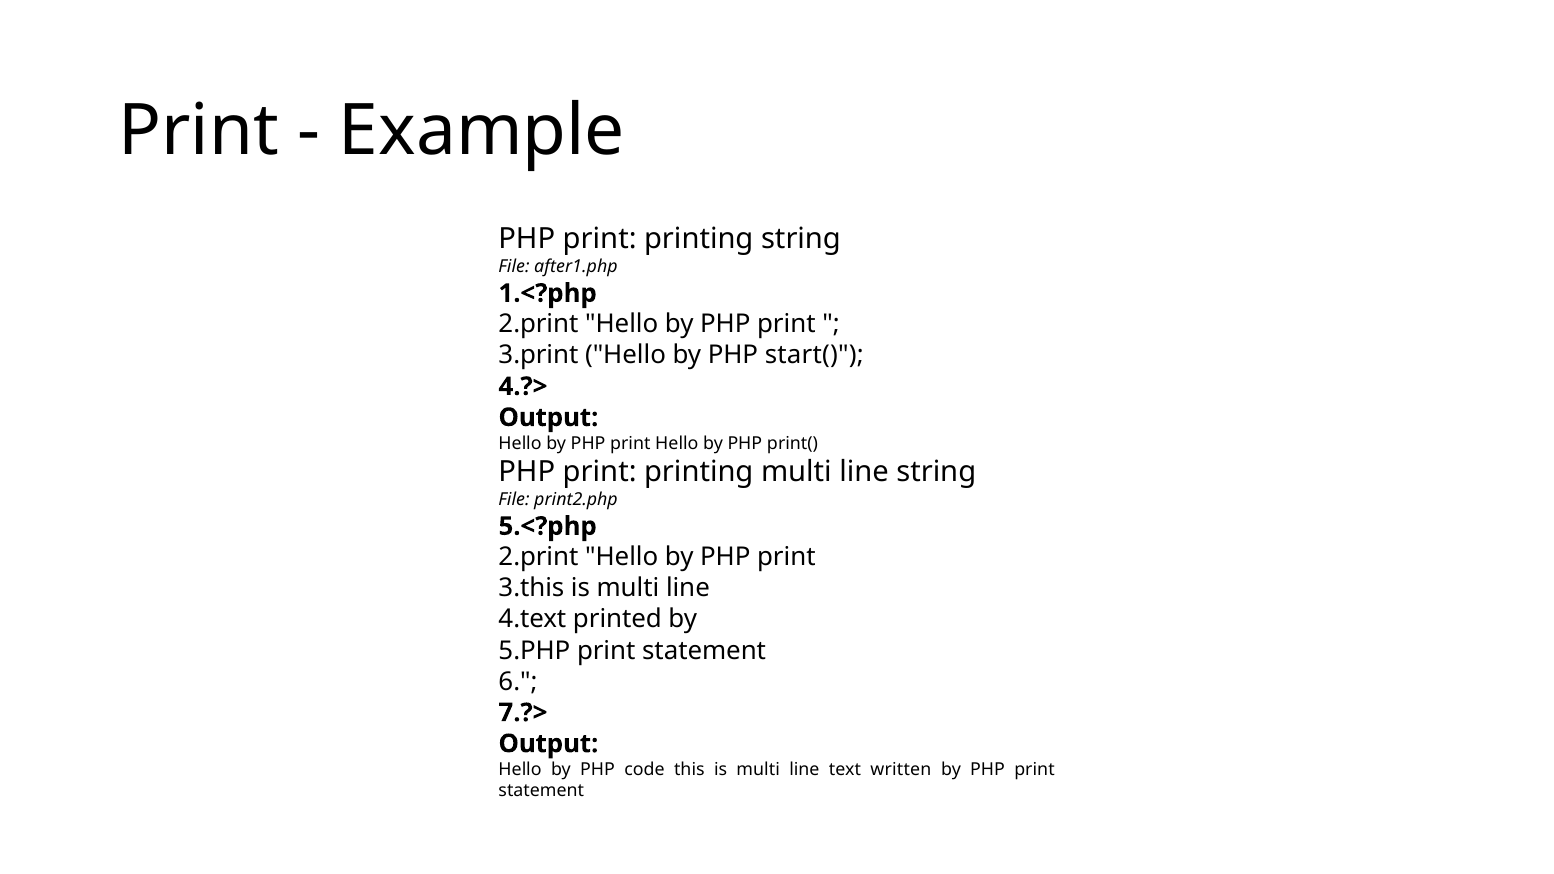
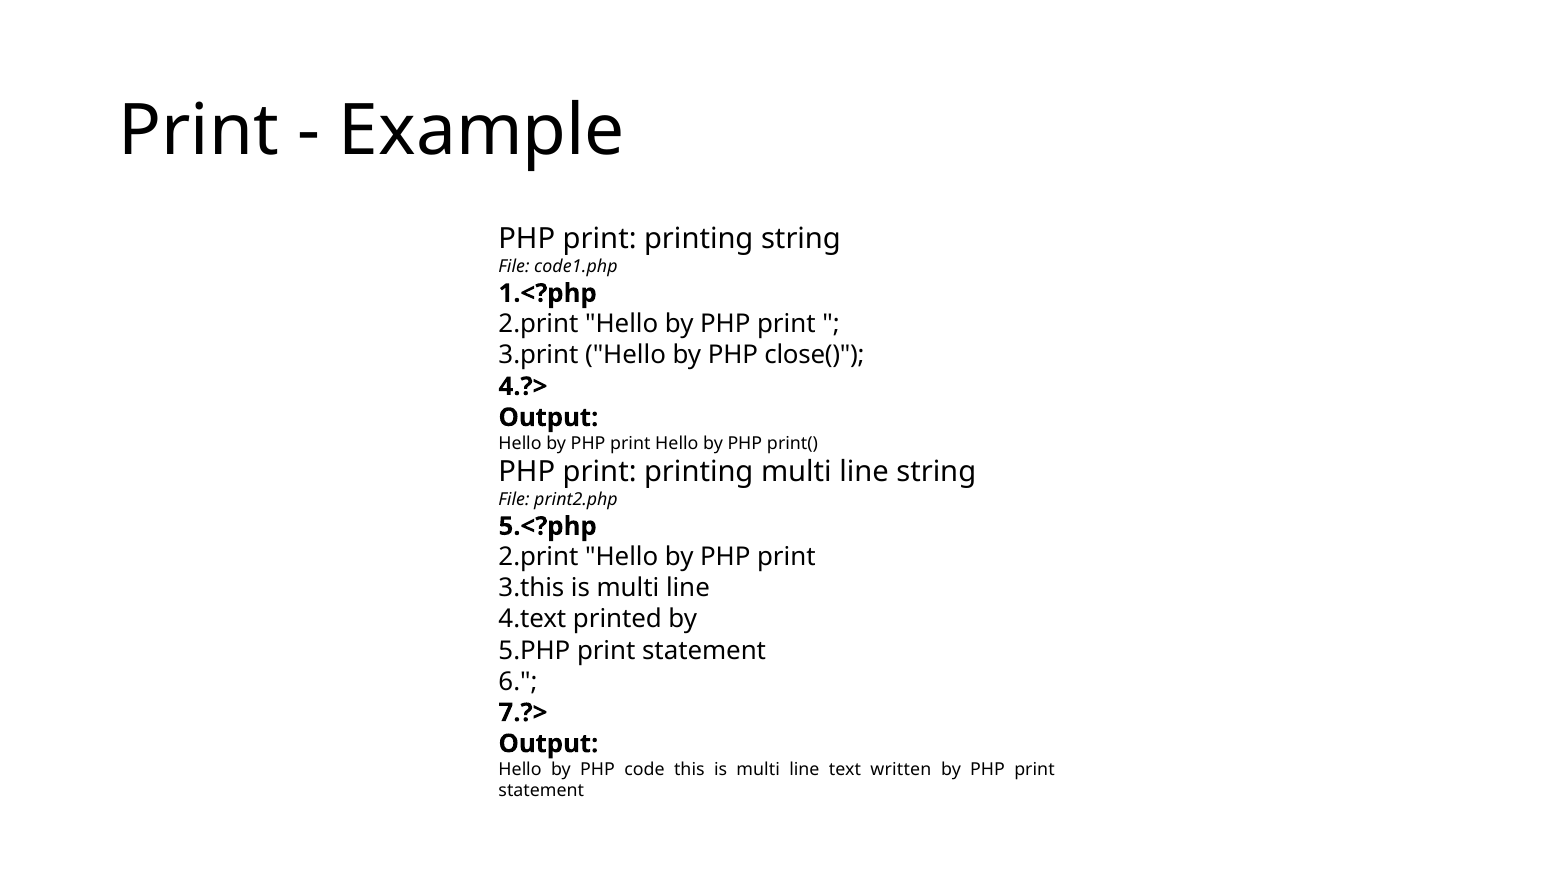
after1.php: after1.php -> code1.php
start(: start( -> close(
